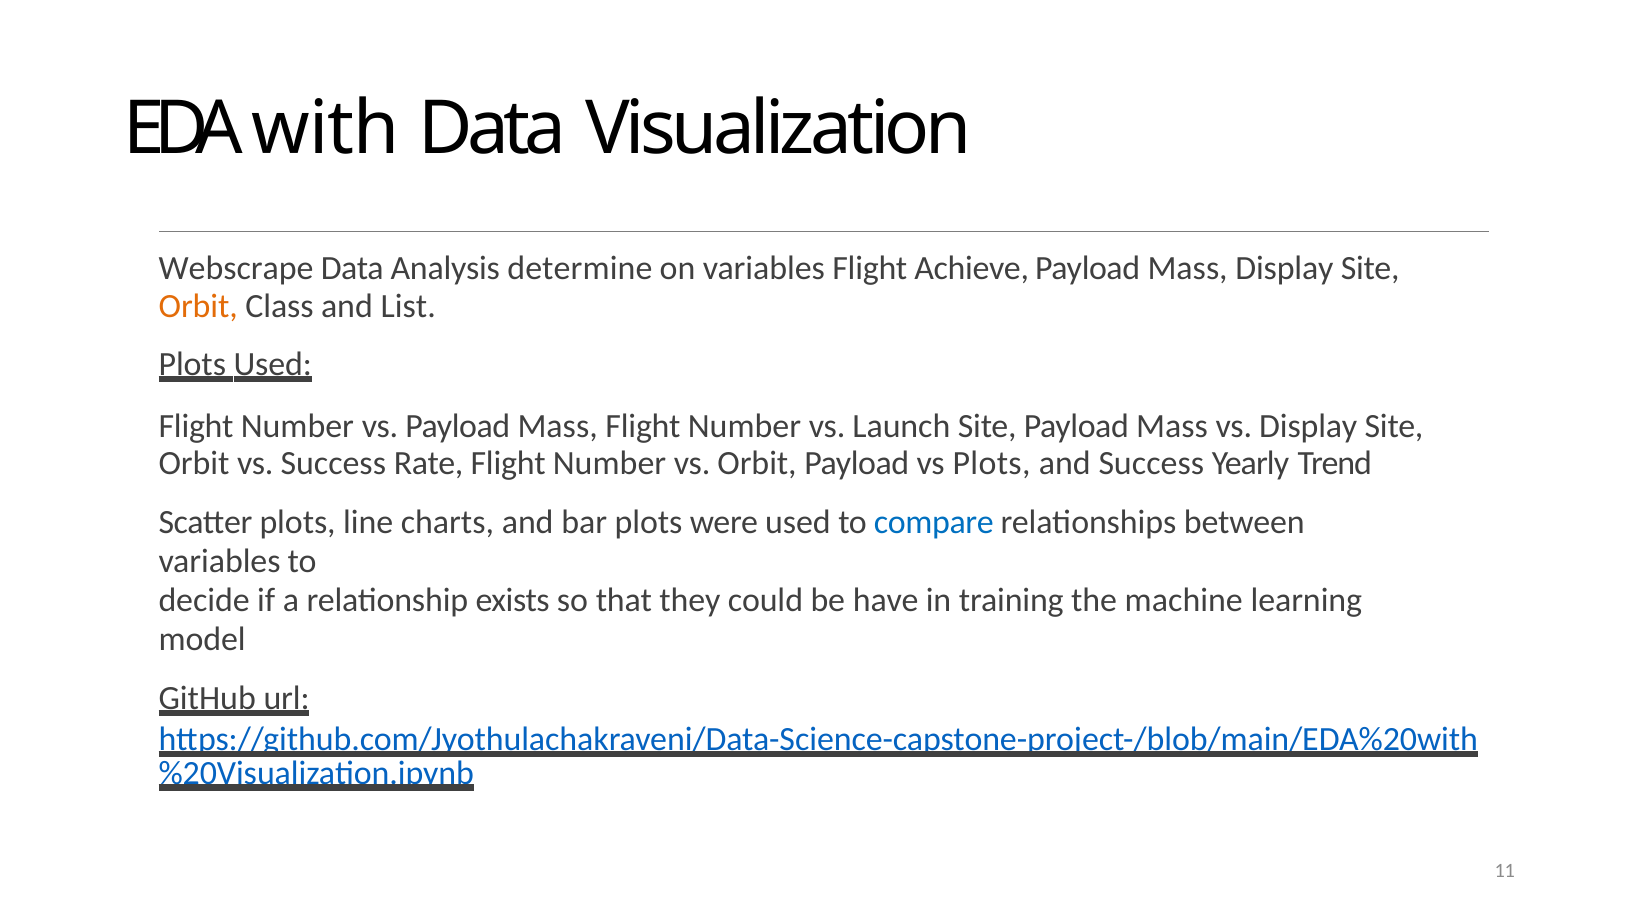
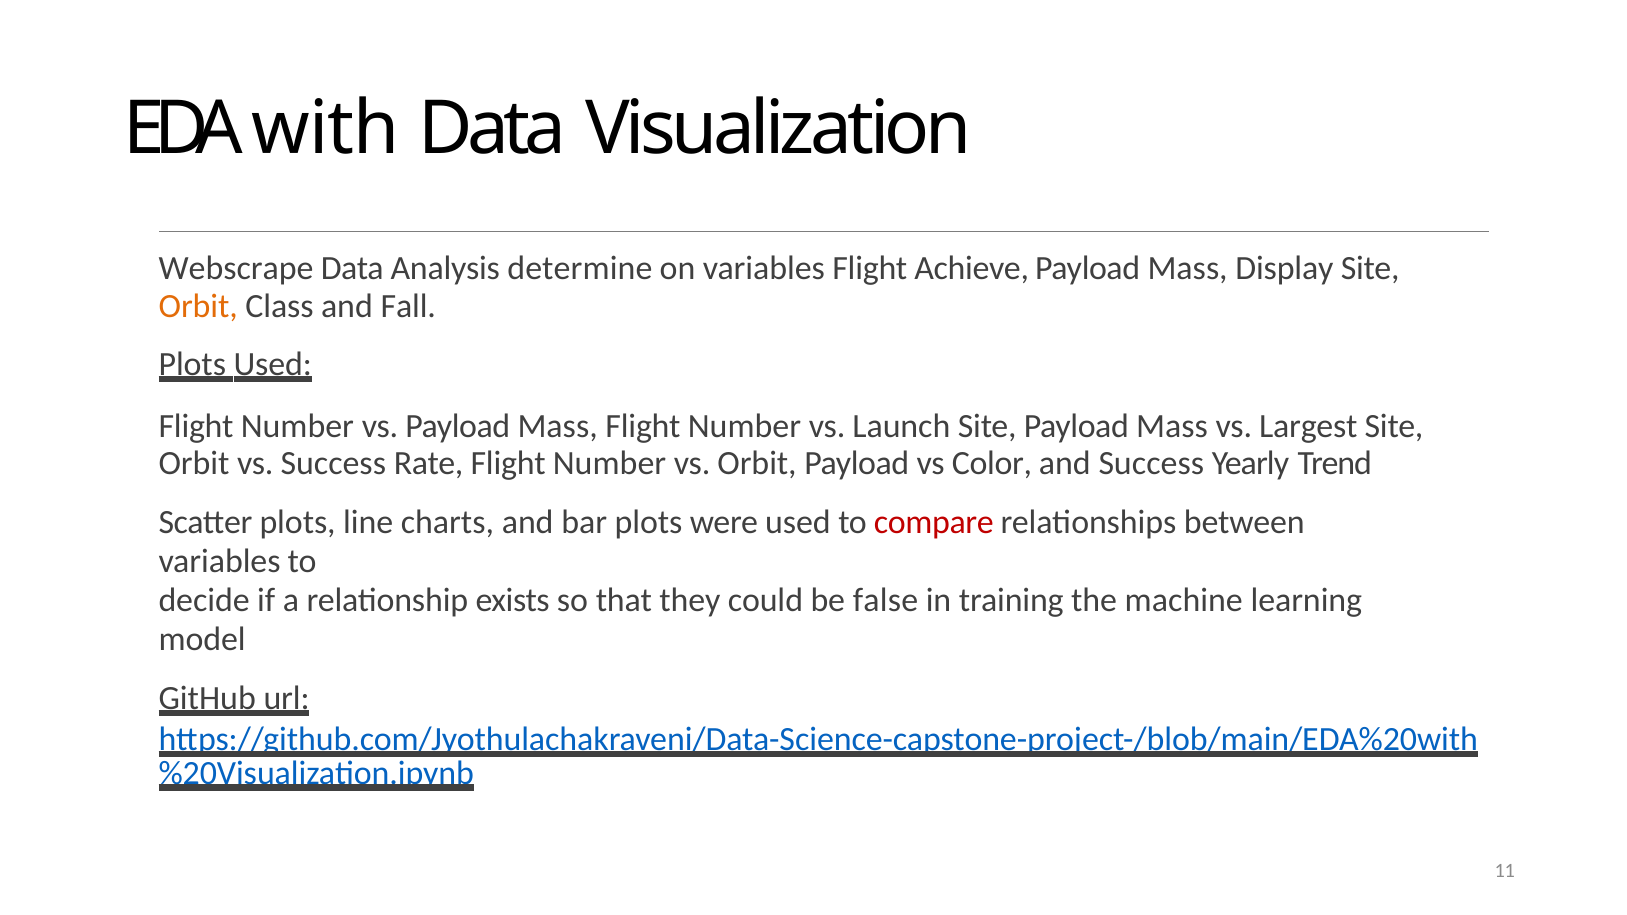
List: List -> Fall
vs Display: Display -> Largest
vs Plots: Plots -> Color
compare colour: blue -> red
have: have -> false
